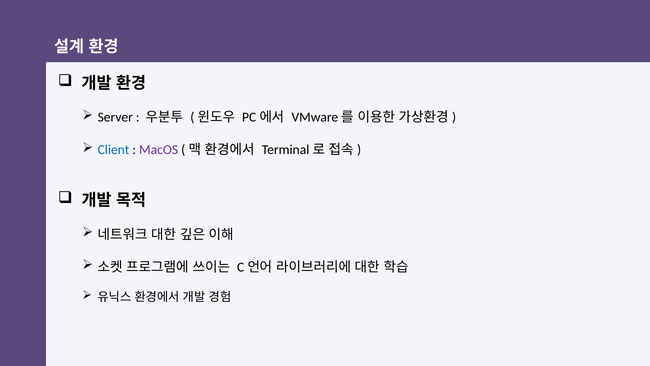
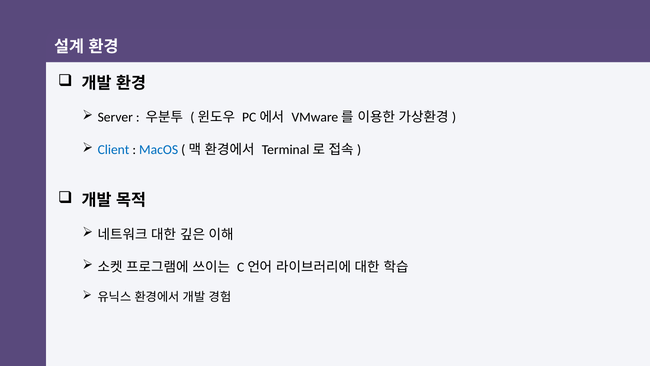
MacOS colour: purple -> blue
